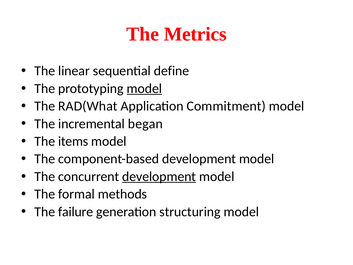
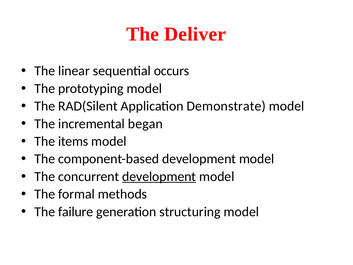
Metrics: Metrics -> Deliver
define: define -> occurs
model at (144, 88) underline: present -> none
RAD(What: RAD(What -> RAD(Silent
Commitment: Commitment -> Demonstrate
